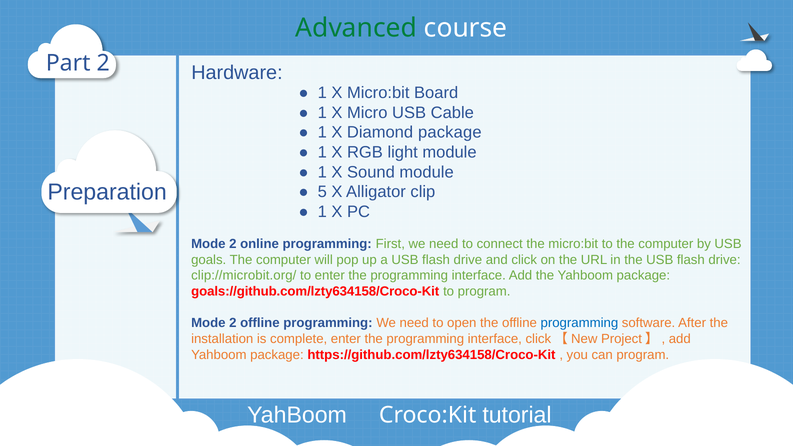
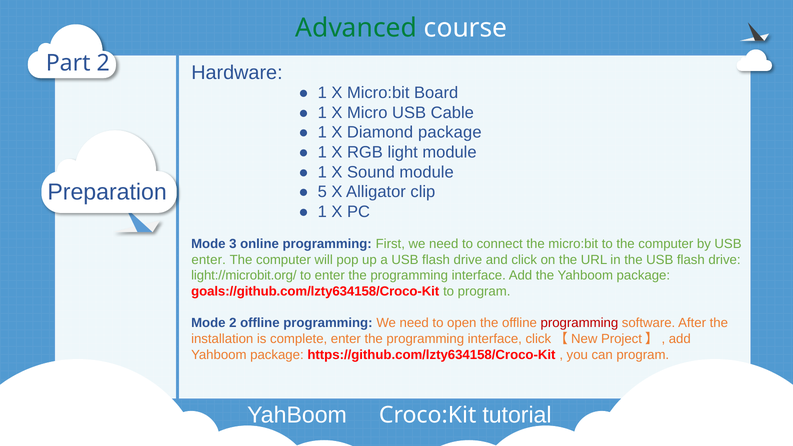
2 at (233, 244): 2 -> 3
goals at (209, 260): goals -> enter
clip://microbit.org/: clip://microbit.org/ -> light://microbit.org/
programming at (579, 323) colour: blue -> red
